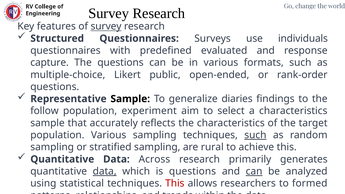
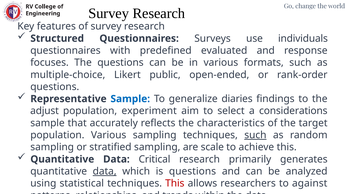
survey at (106, 26) underline: present -> none
capture: capture -> focuses
Sample at (130, 99) colour: black -> blue
follow: follow -> adjust
a characteristics: characteristics -> considerations
rural: rural -> scale
Across: Across -> Critical
can at (254, 171) underline: present -> none
formed: formed -> against
